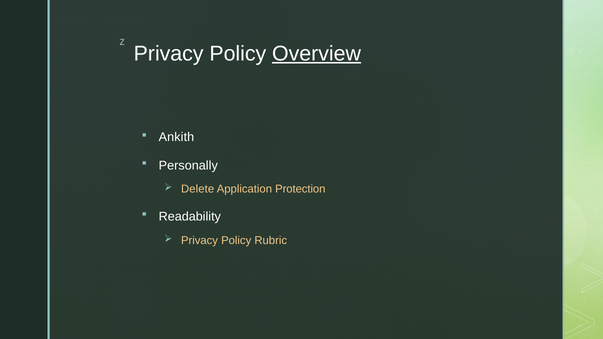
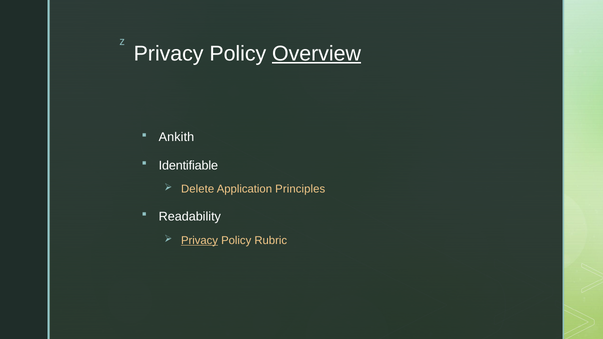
Personally: Personally -> Identifiable
Protection: Protection -> Principles
Privacy at (200, 241) underline: none -> present
